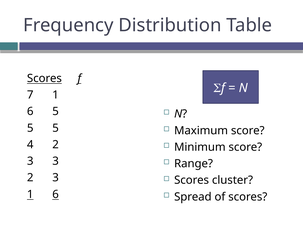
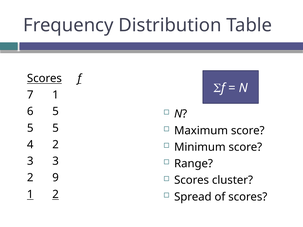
3 at (56, 178): 3 -> 9
6 at (56, 195): 6 -> 2
